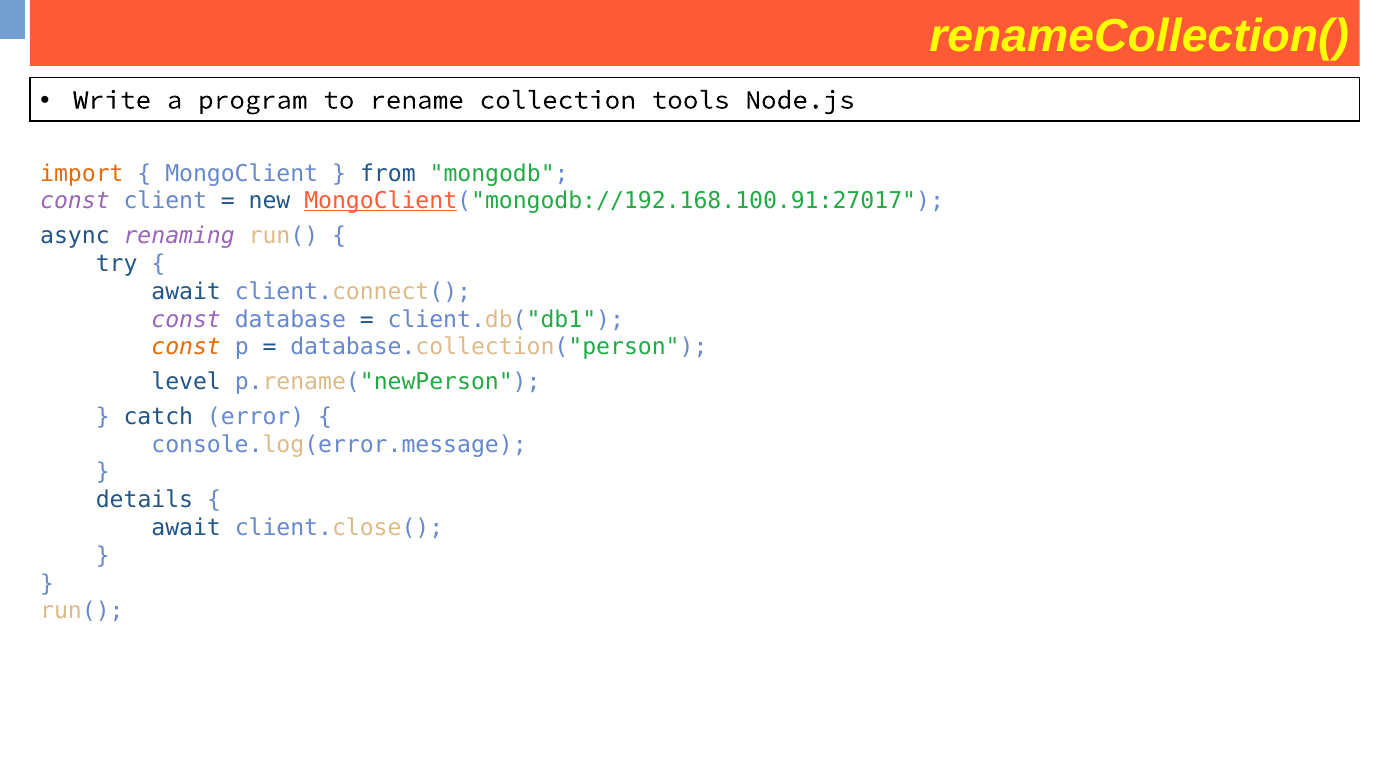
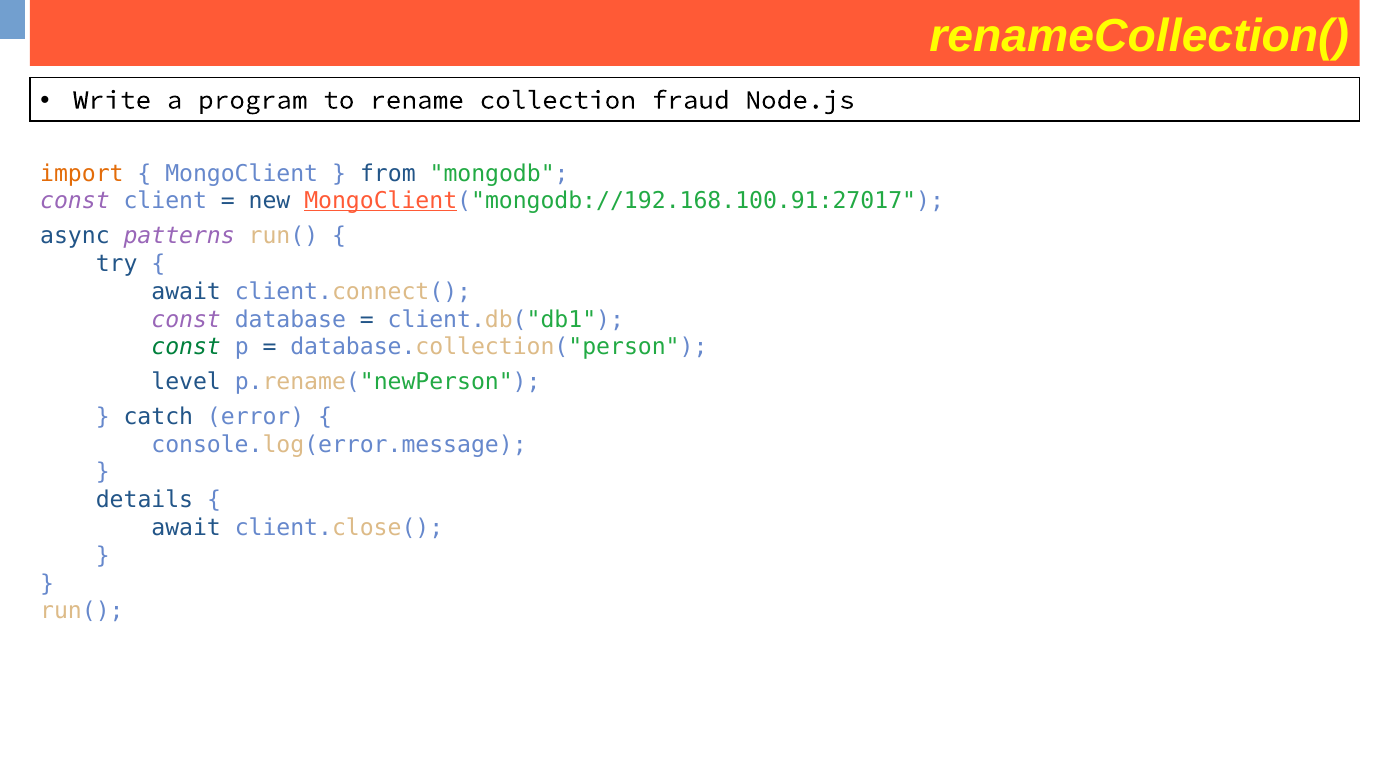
tools: tools -> fraud
renaming: renaming -> patterns
const at (186, 347) colour: orange -> green
